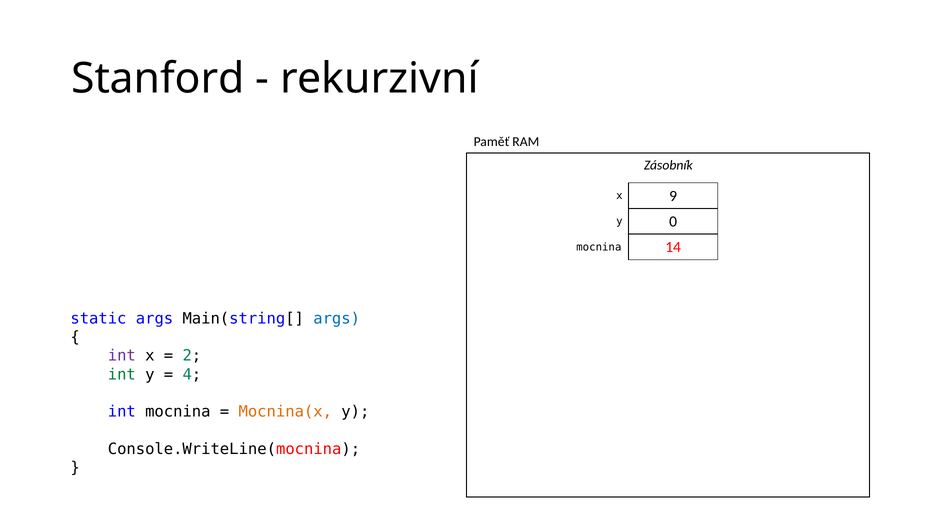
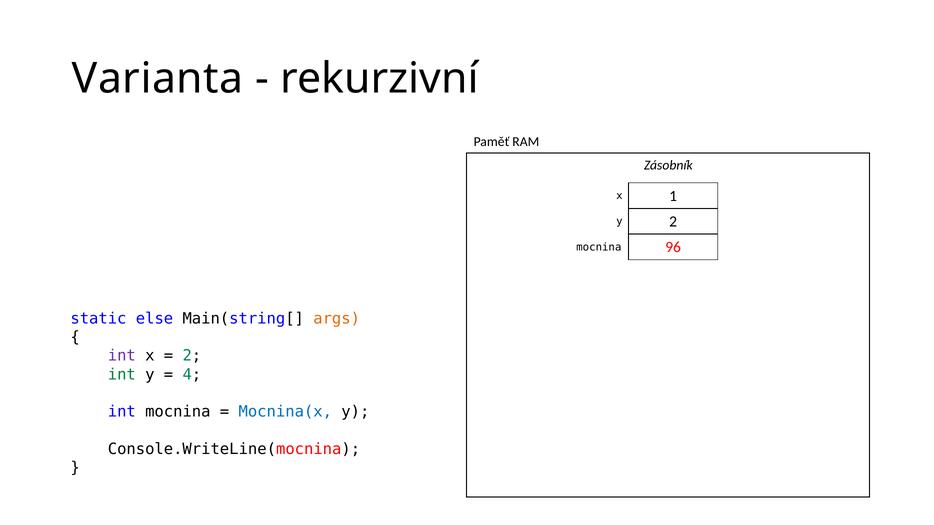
Stanford: Stanford -> Varianta
9: 9 -> 1
y 0: 0 -> 2
14: 14 -> 96
static args: args -> else
args at (337, 319) colour: blue -> orange
Mocnina(x colour: orange -> blue
